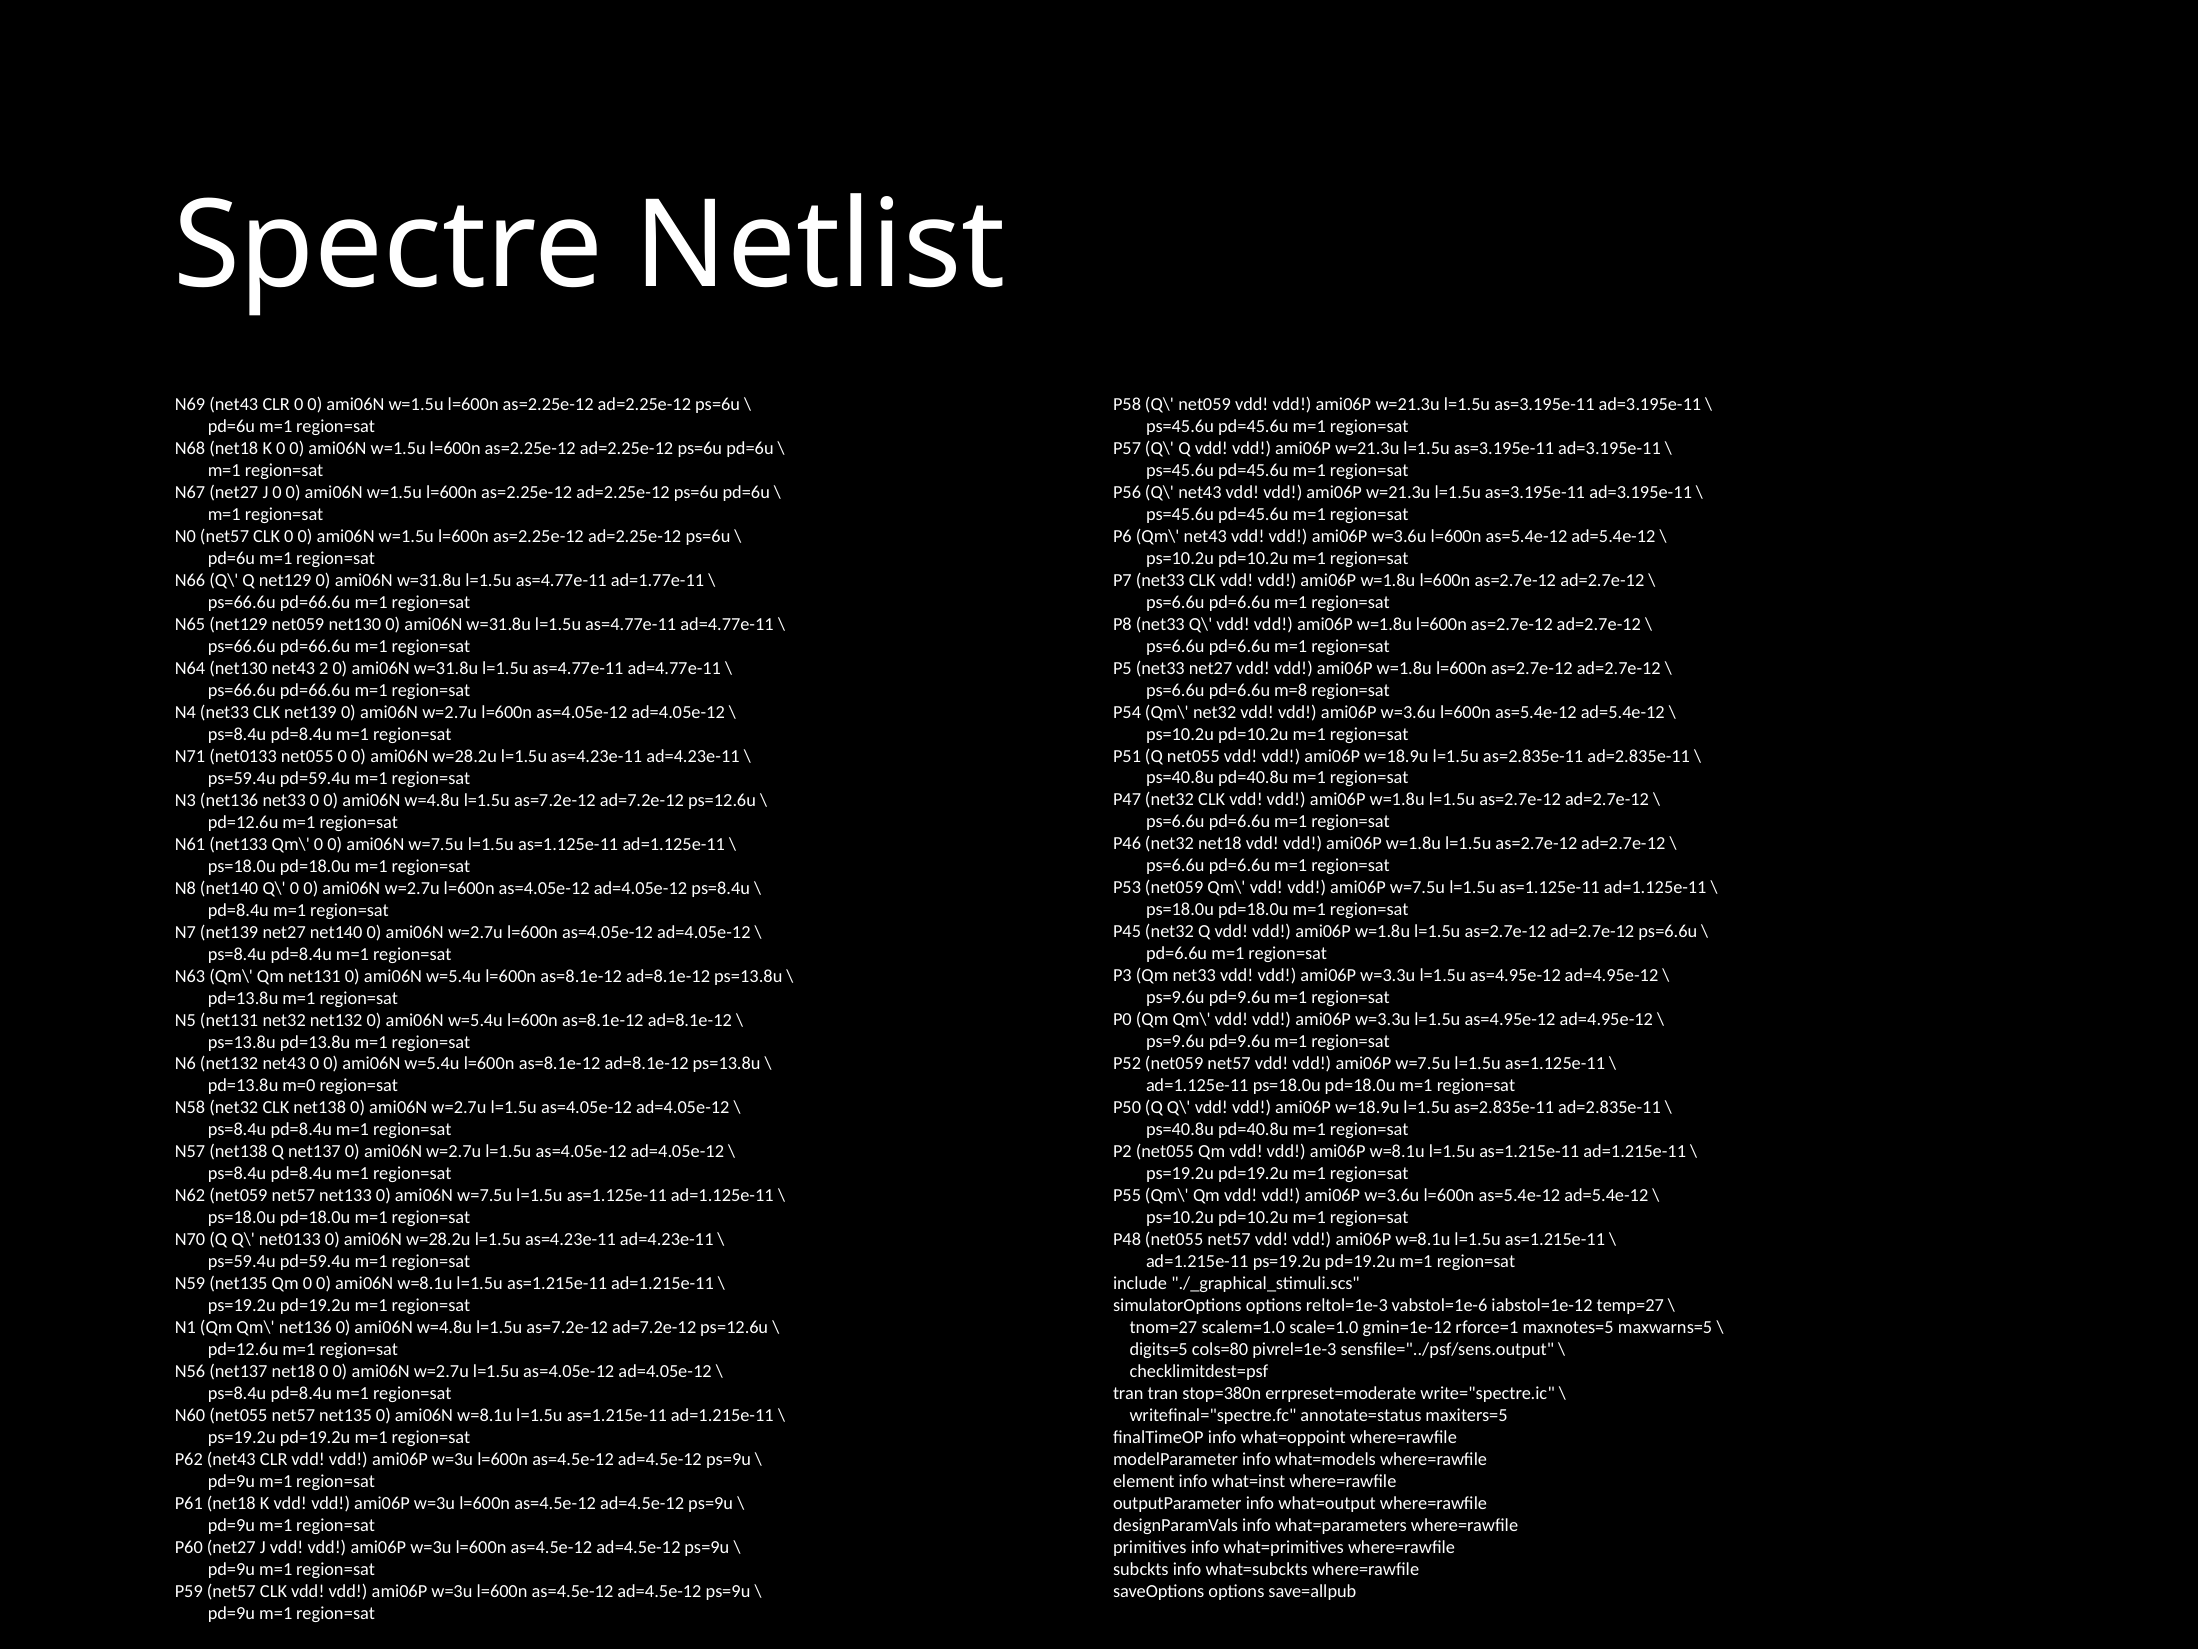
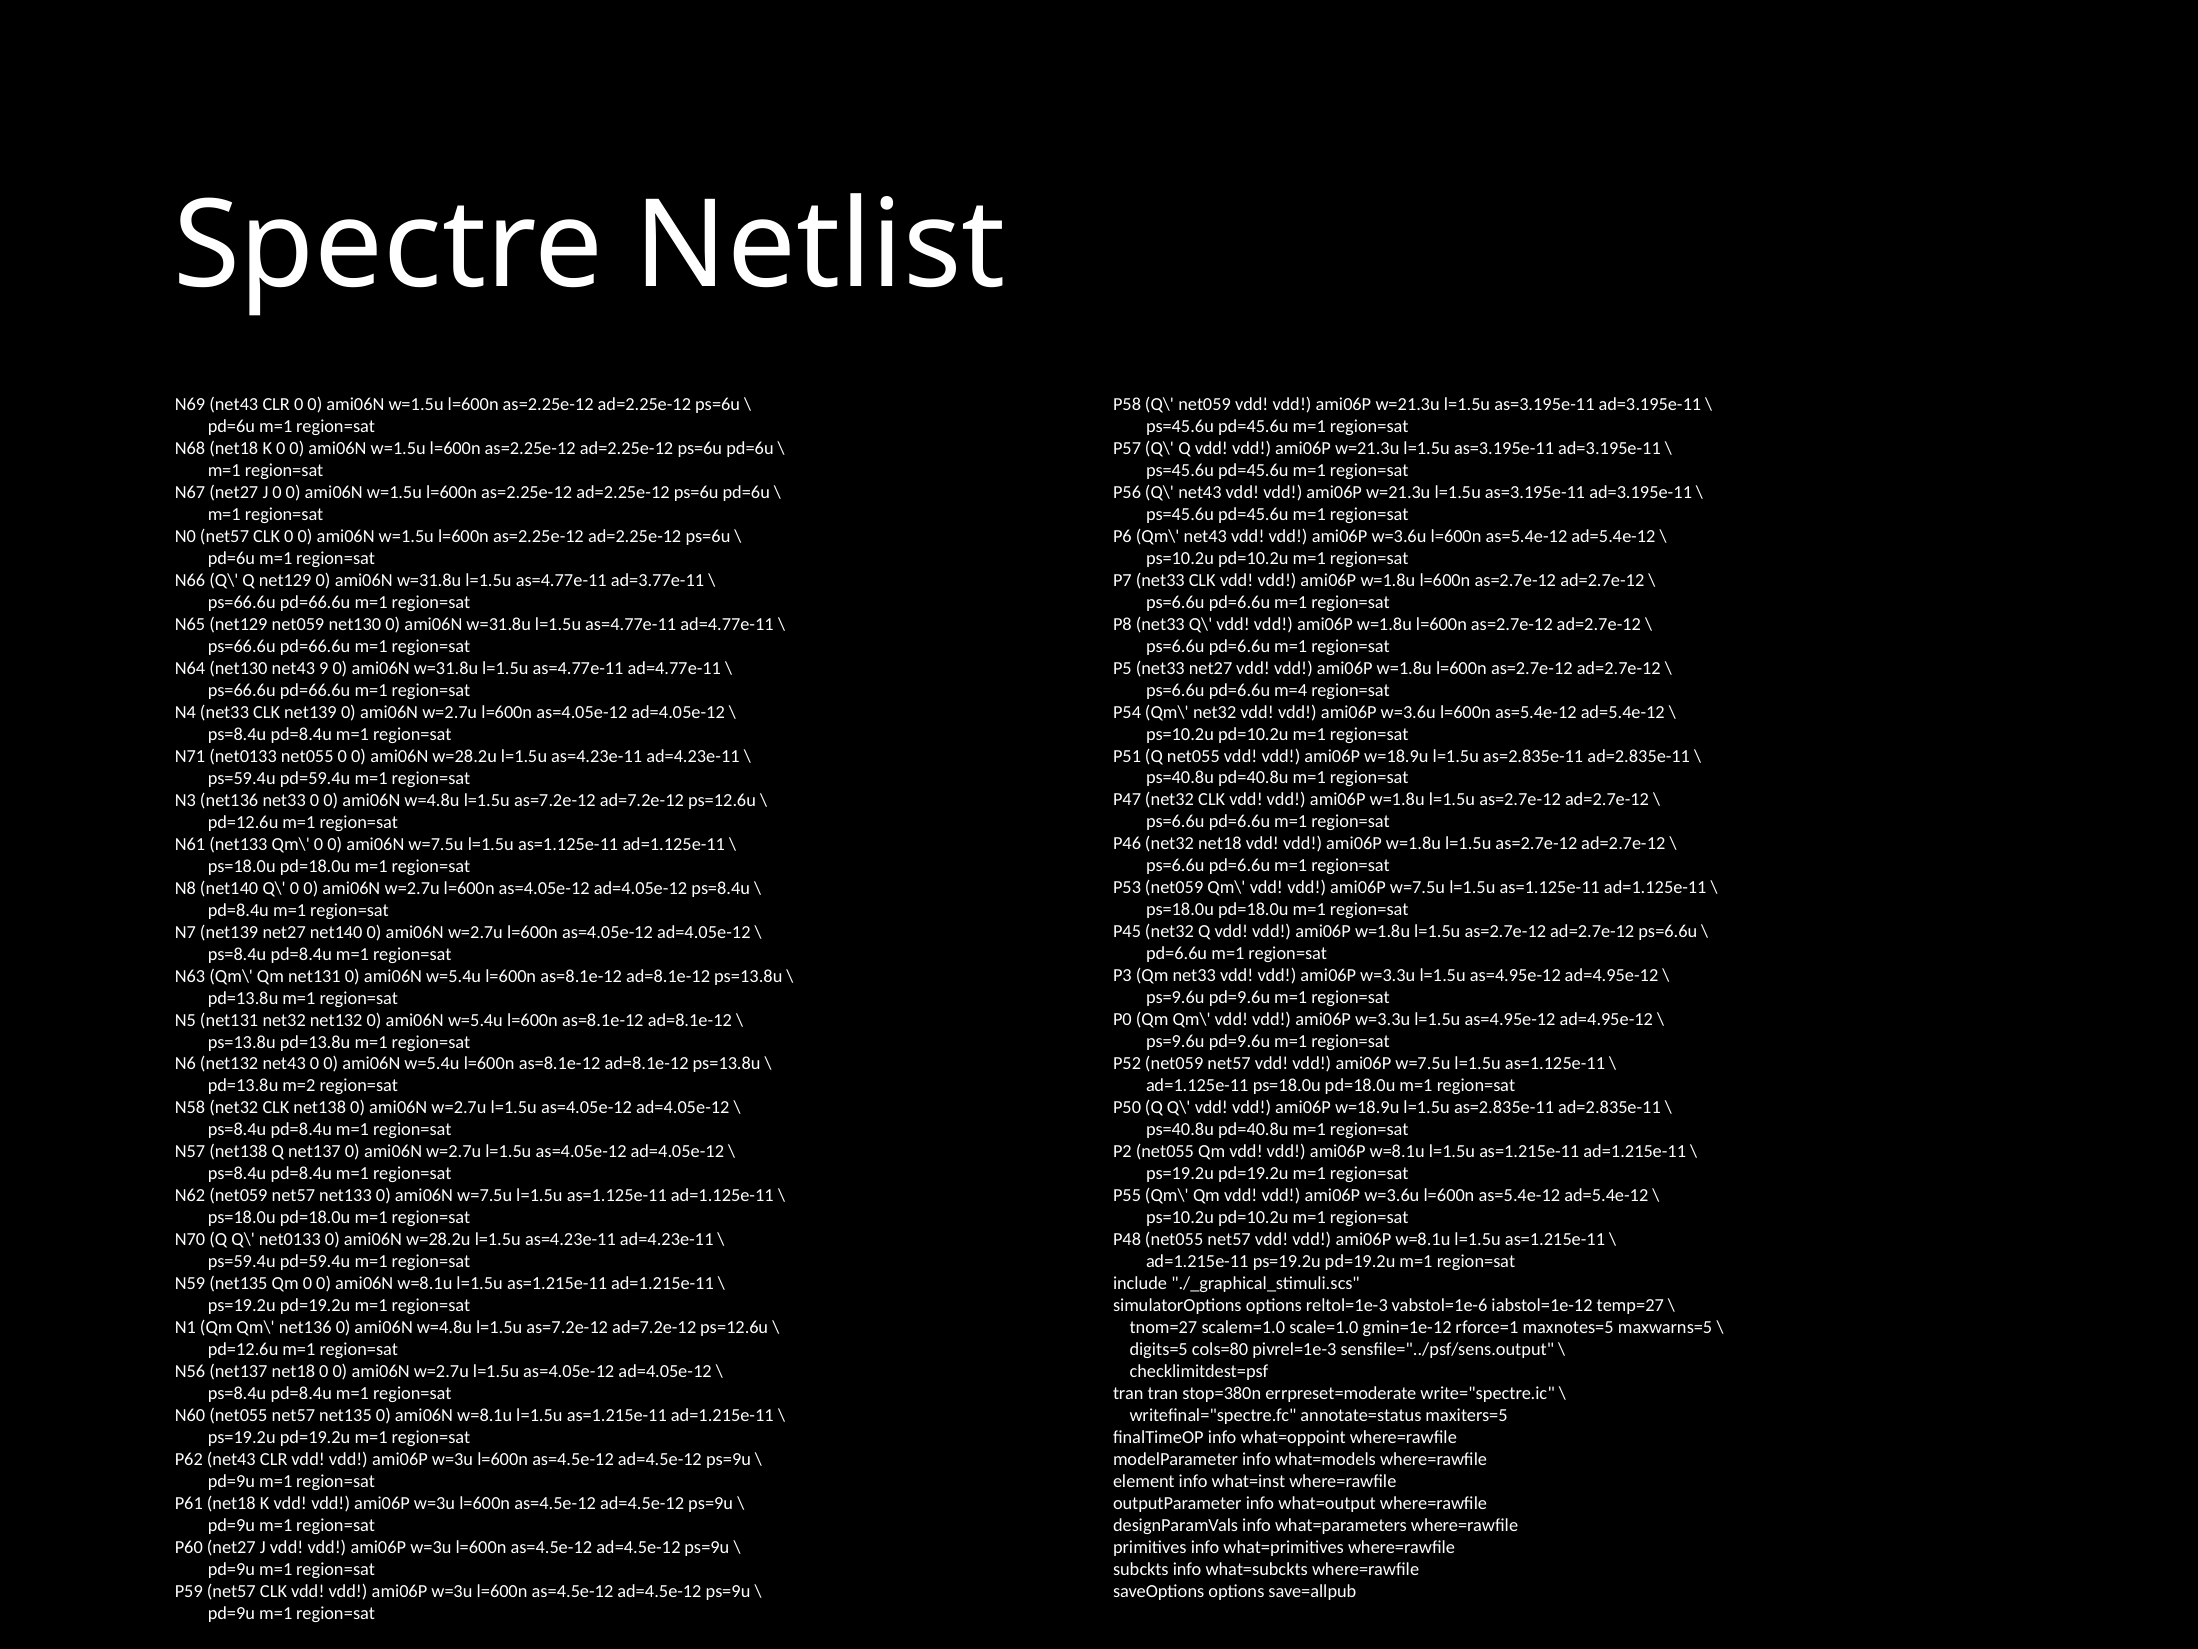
ad=1.77e-11: ad=1.77e-11 -> ad=3.77e-11
2: 2 -> 9
m=8: m=8 -> m=4
m=0: m=0 -> m=2
